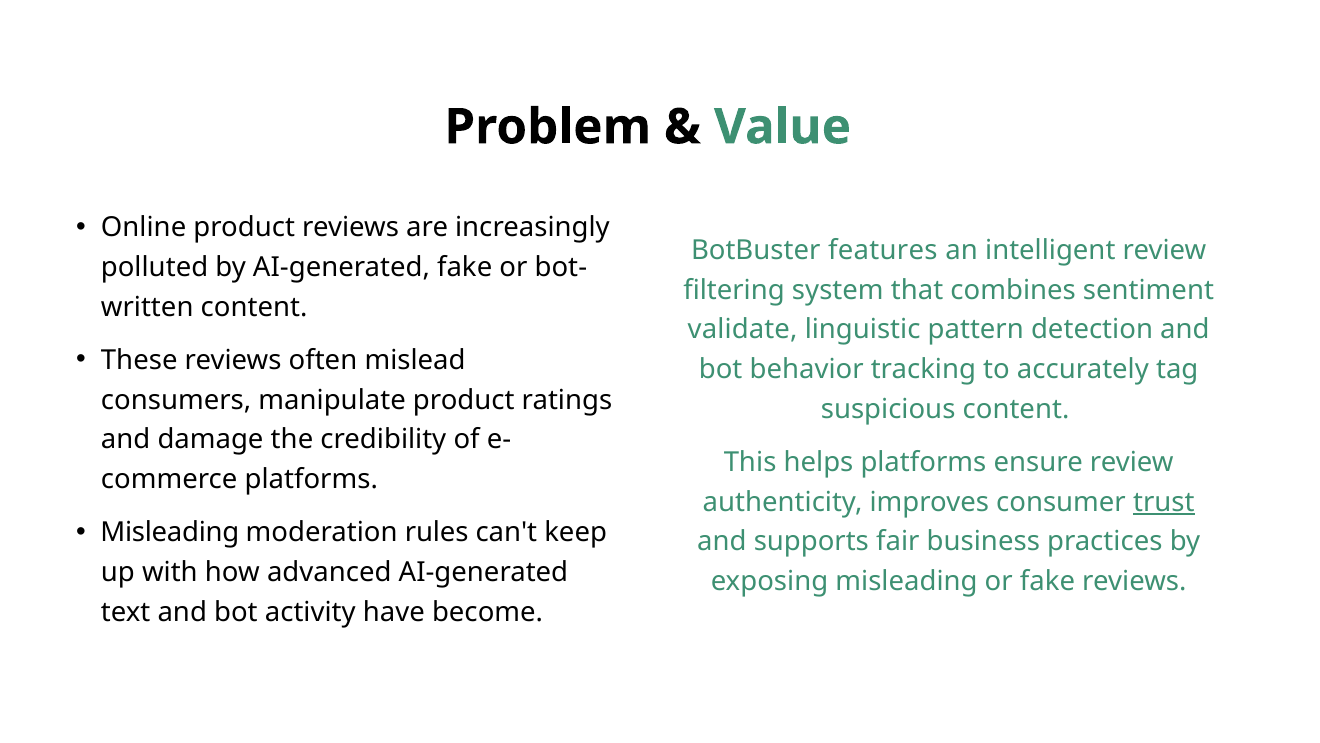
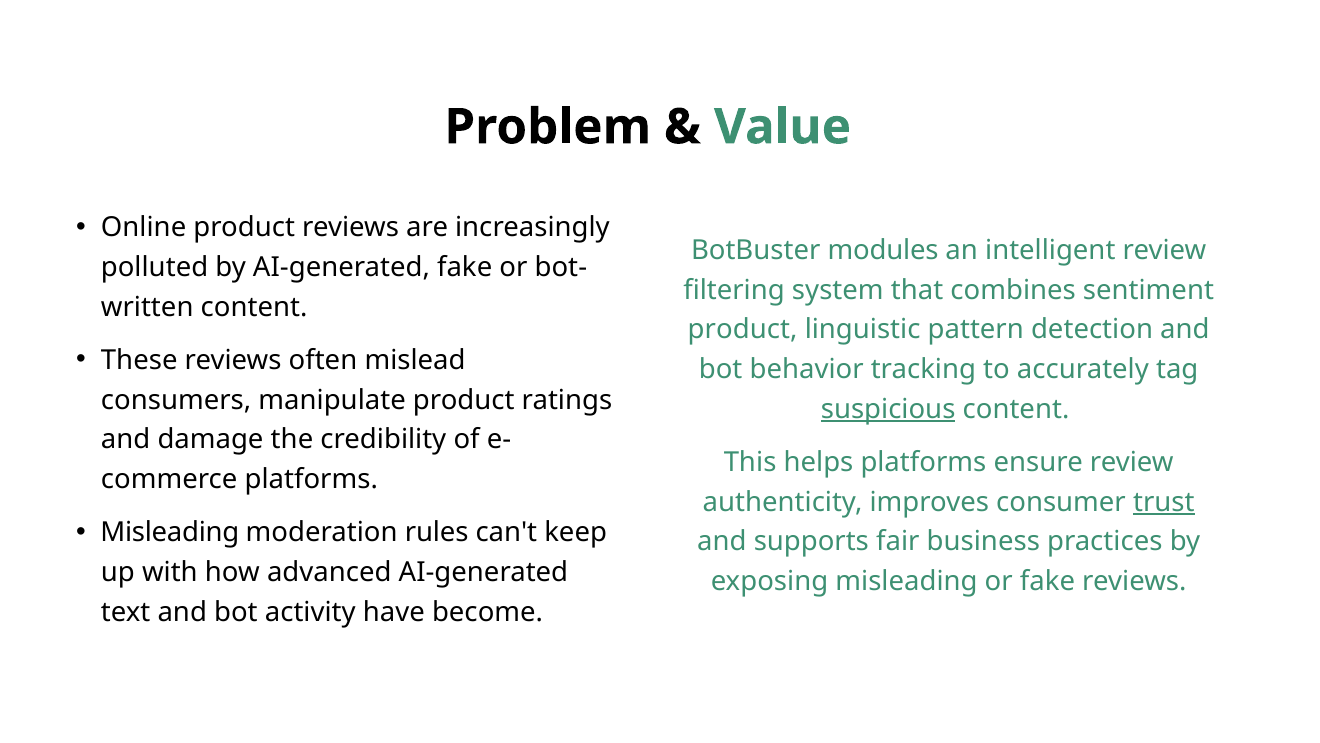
features: features -> modules
validate at (743, 330): validate -> product
suspicious underline: none -> present
